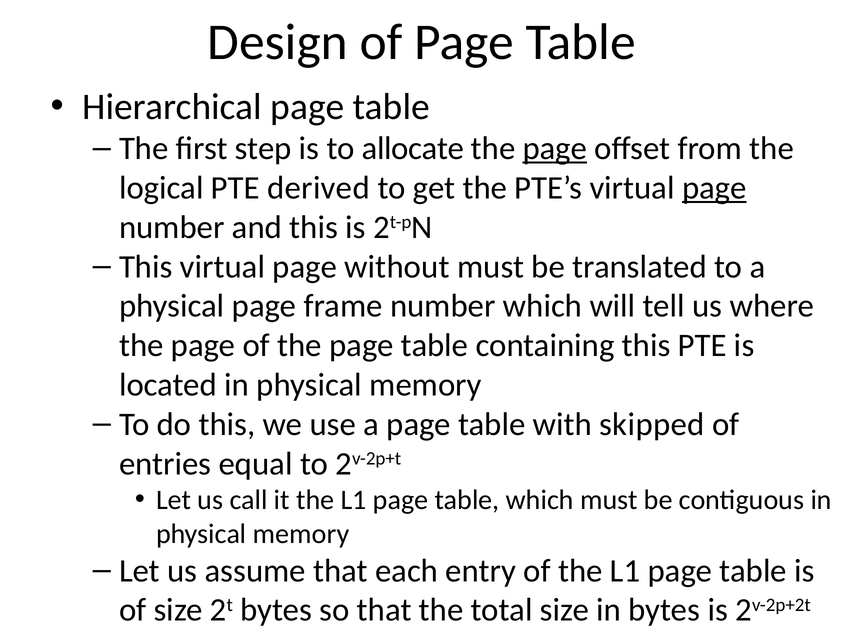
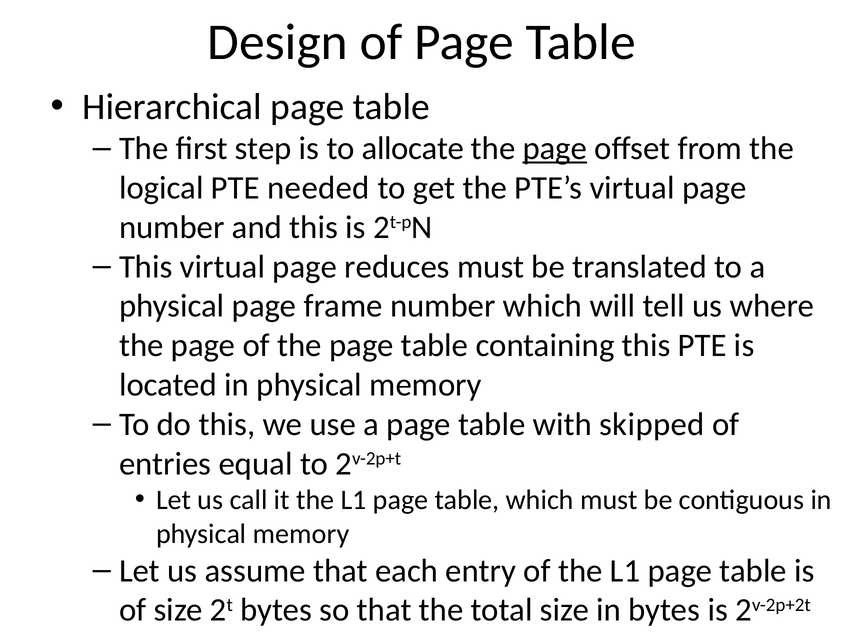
derived: derived -> needed
page at (714, 188) underline: present -> none
without: without -> reduces
